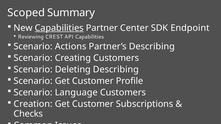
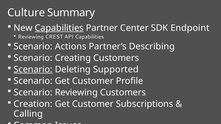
Scoped: Scoped -> Culture
Scenario at (33, 70) underline: none -> present
Deleting Describing: Describing -> Supported
Scenario Language: Language -> Reviewing
Checks: Checks -> Calling
